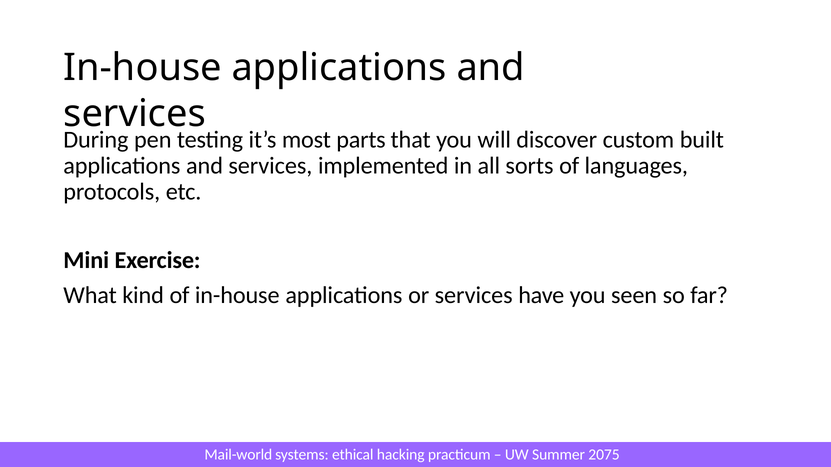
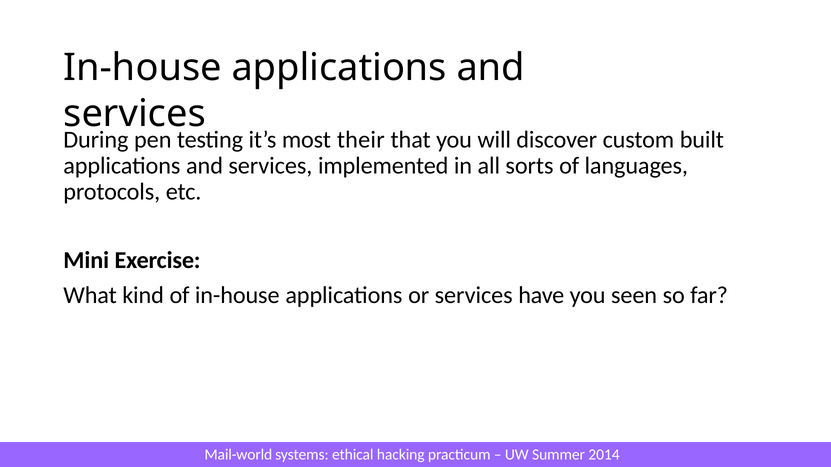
parts: parts -> their
2075: 2075 -> 2014
